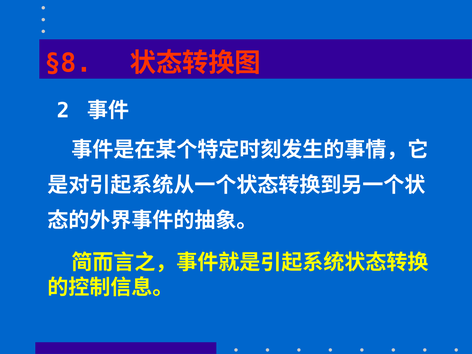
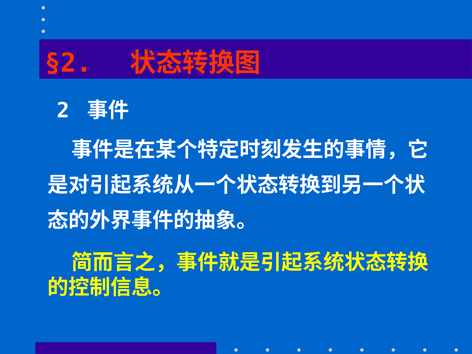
§8: §8 -> §2
